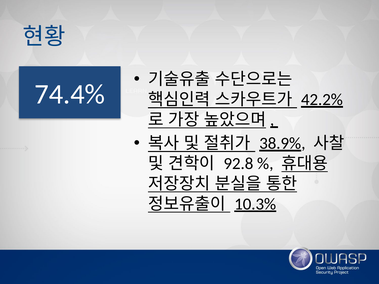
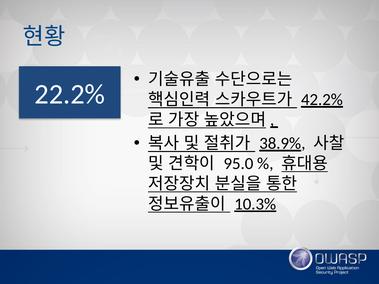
74.4%: 74.4% -> 22.2%
92.8: 92.8 -> 95.0
